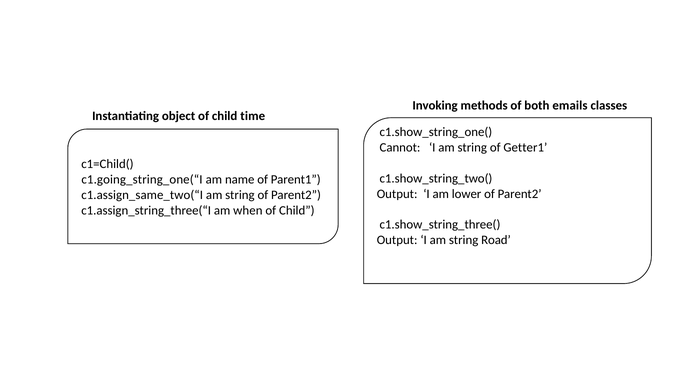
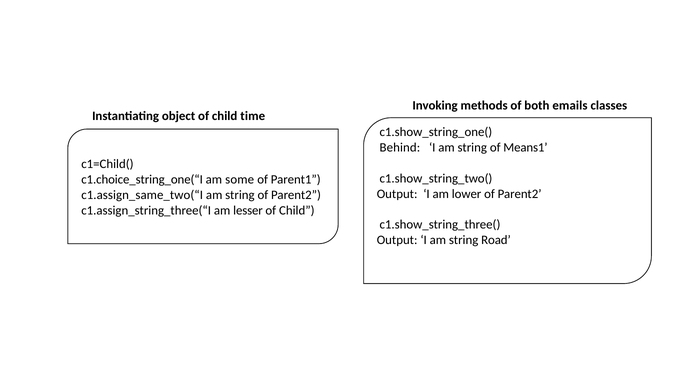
Cannot: Cannot -> Behind
Getter1: Getter1 -> Means1
c1.going_string_one(“I: c1.going_string_one(“I -> c1.choice_string_one(“I
name: name -> some
when: when -> lesser
